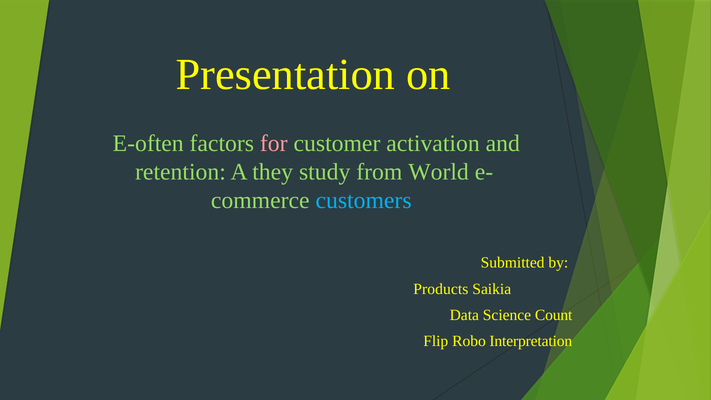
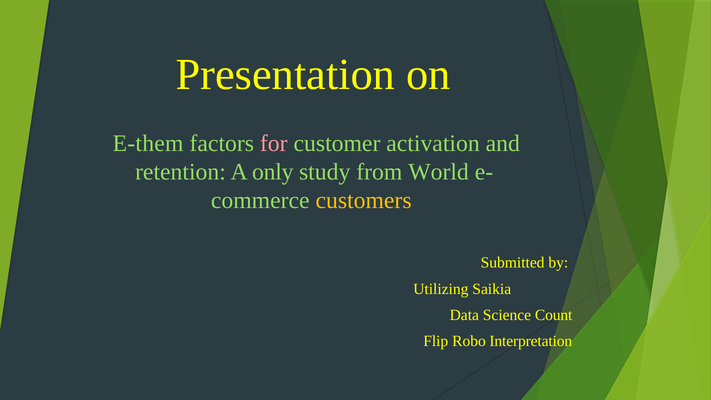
E-often: E-often -> E-them
they: they -> only
customers colour: light blue -> yellow
Products: Products -> Utilizing
